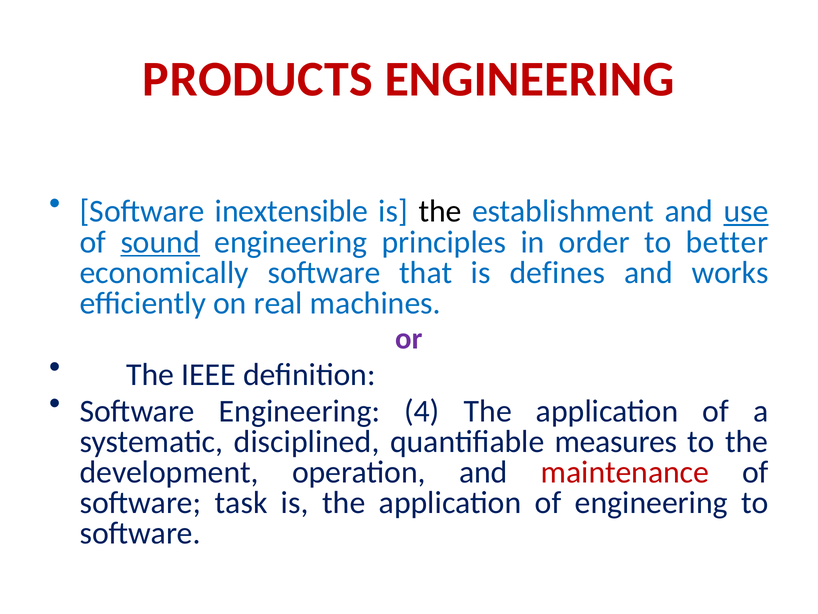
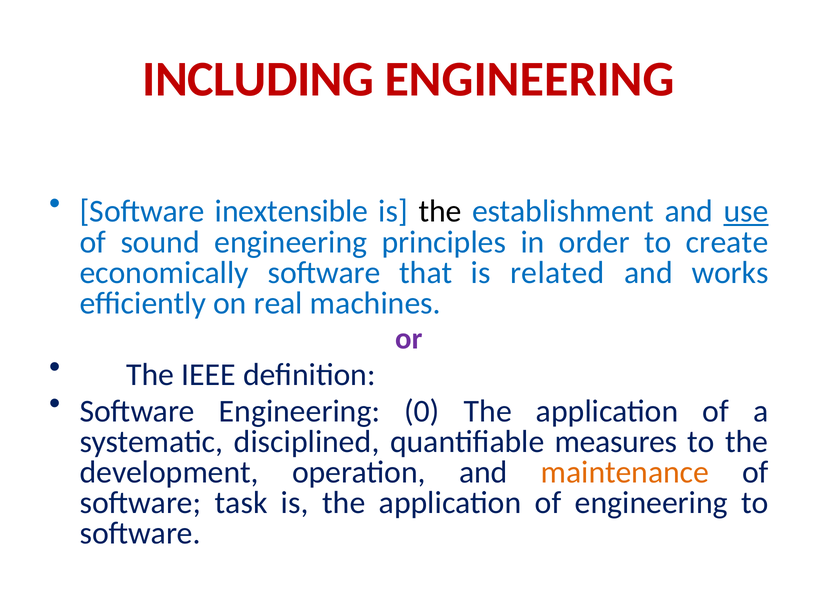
PRODUCTS: PRODUCTS -> INCLUDING
sound underline: present -> none
better: better -> create
defines: defines -> related
4: 4 -> 0
maintenance colour: red -> orange
